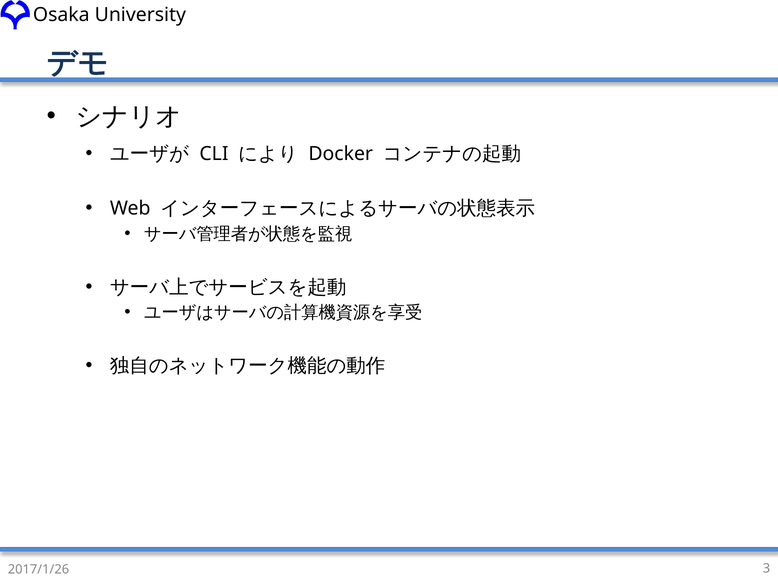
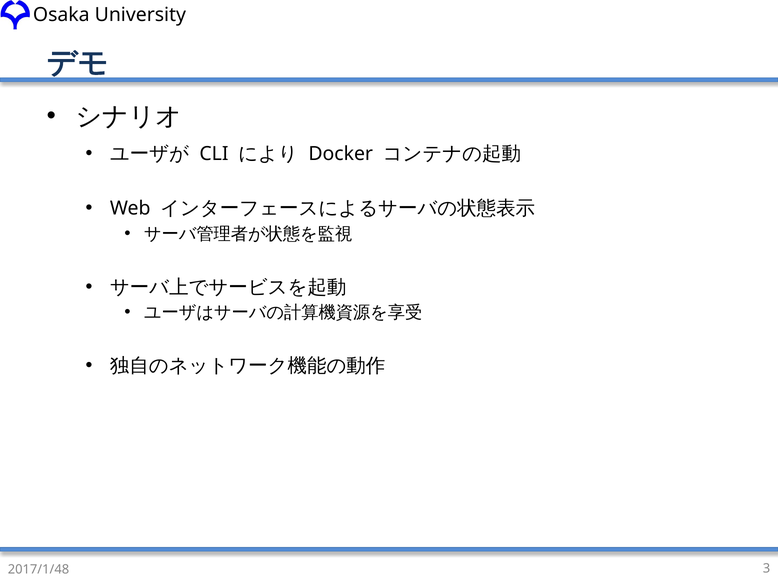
2017/1/26: 2017/1/26 -> 2017/1/48
